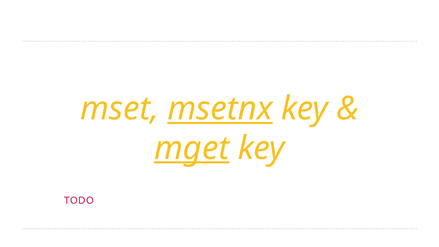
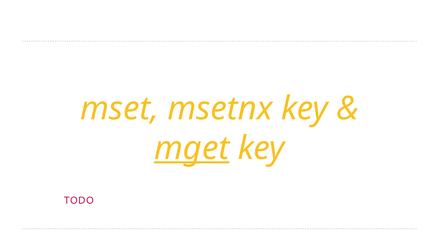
msetnx underline: present -> none
